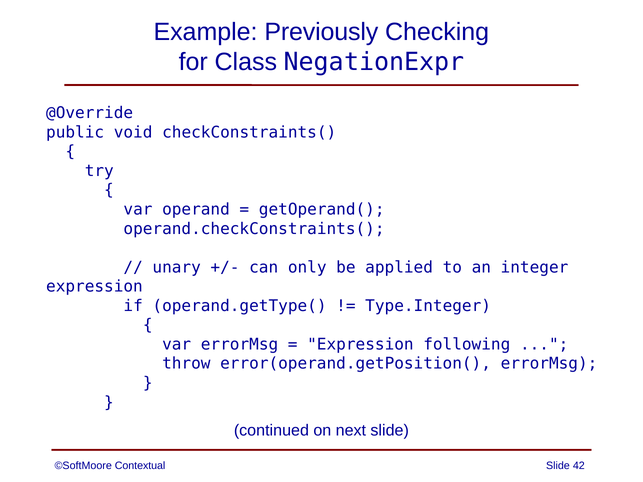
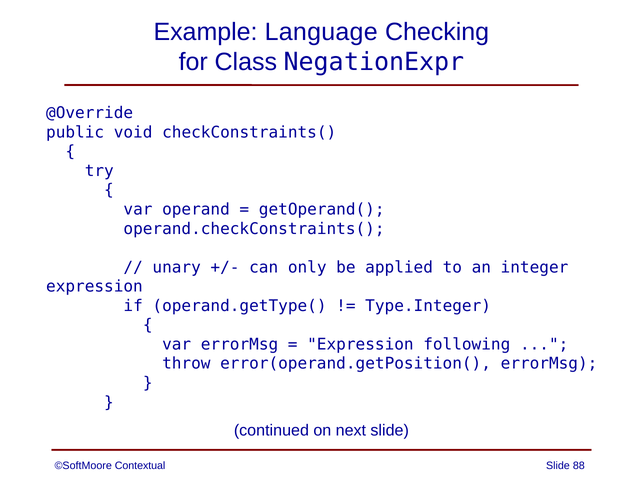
Previously: Previously -> Language
42: 42 -> 88
